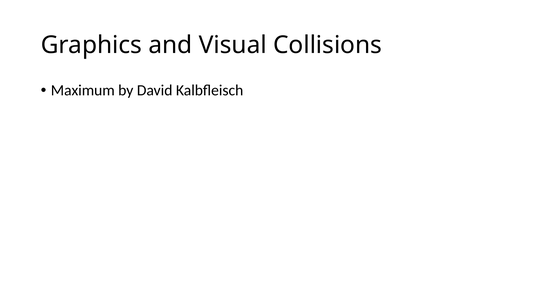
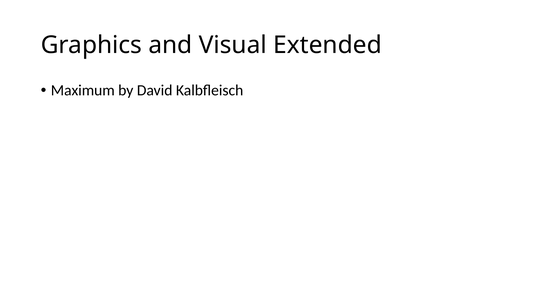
Collisions: Collisions -> Extended
